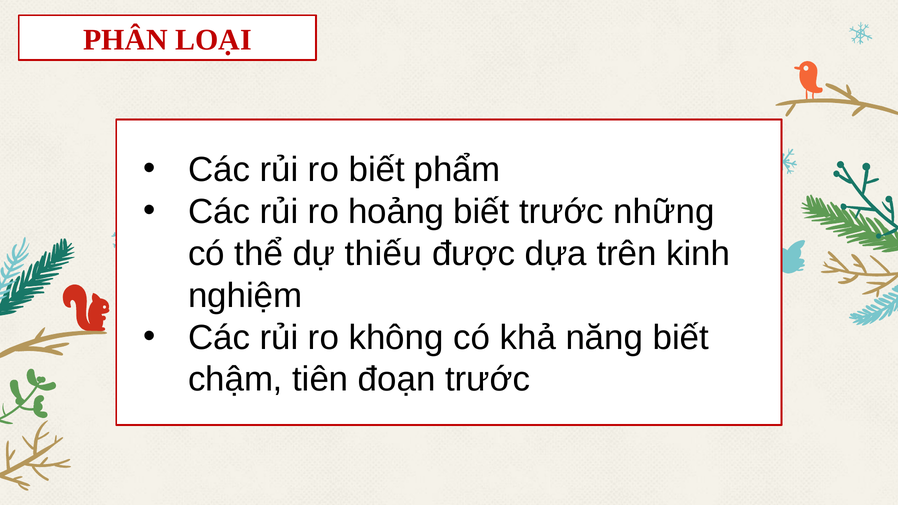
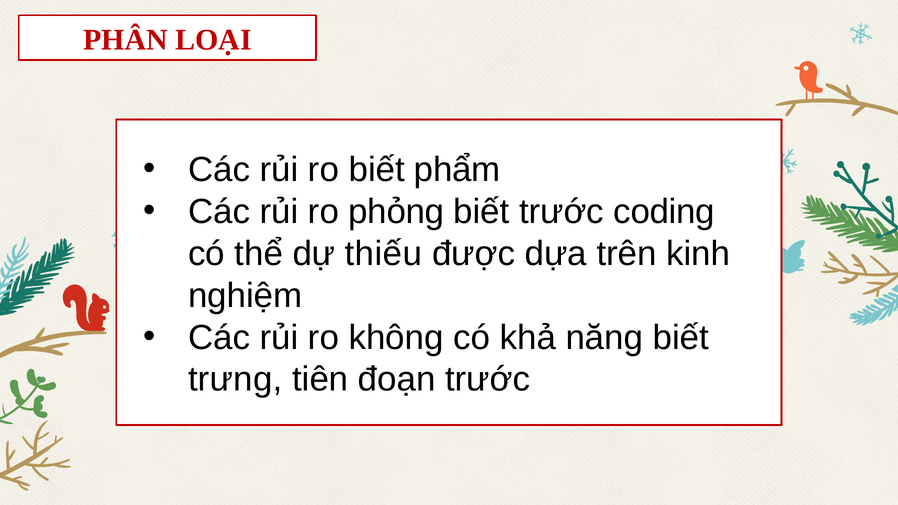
hoảng: hoảng -> phỏng
những: những -> coding
chậm: chậm -> trưng
